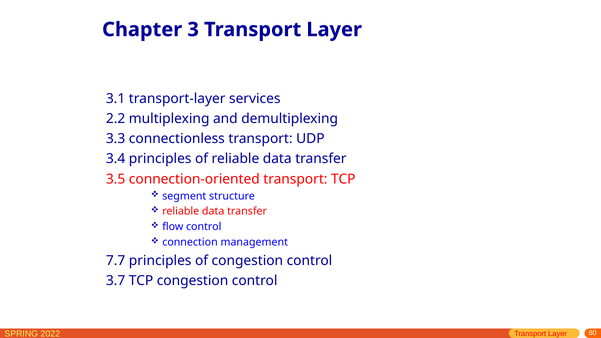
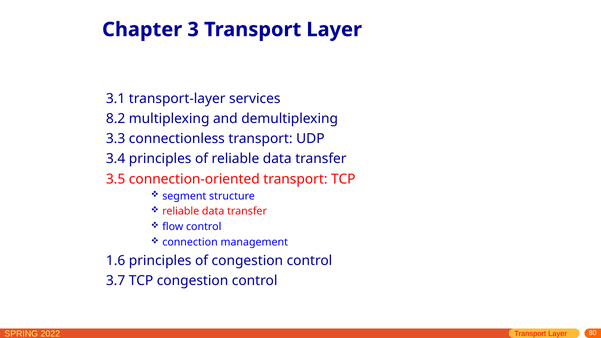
2.2: 2.2 -> 8.2
7.7: 7.7 -> 1.6
